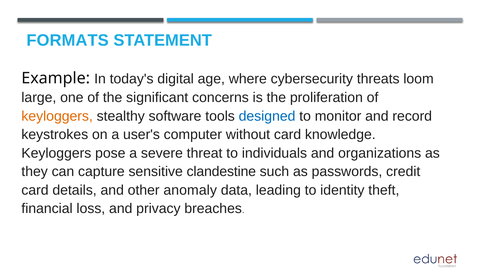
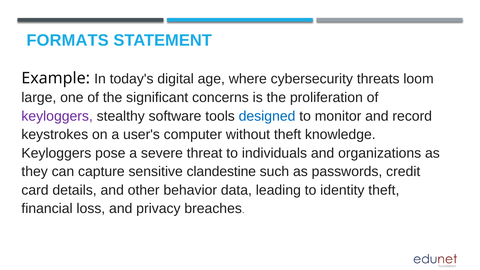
keyloggers at (57, 116) colour: orange -> purple
without card: card -> theft
anomaly: anomaly -> behavior
